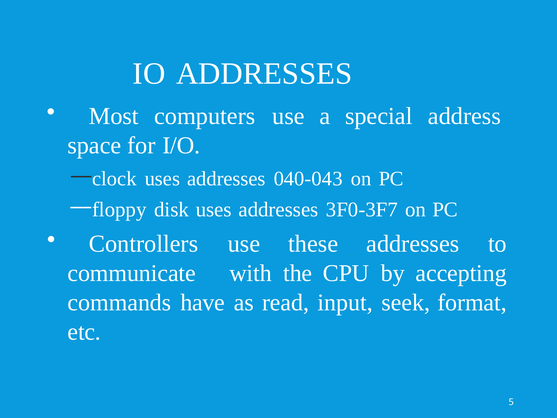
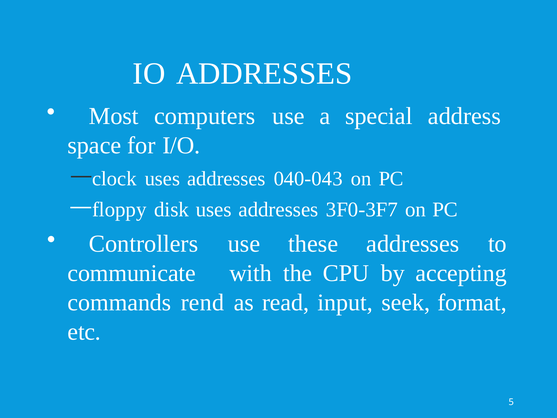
have: have -> rend
